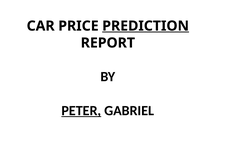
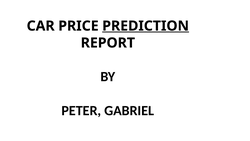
PETER underline: present -> none
